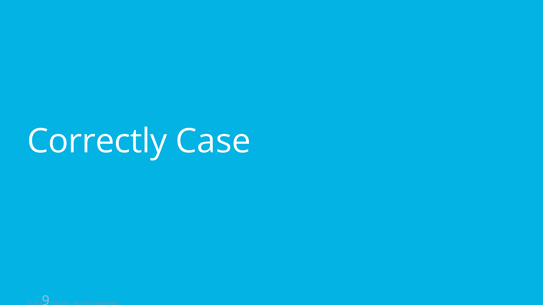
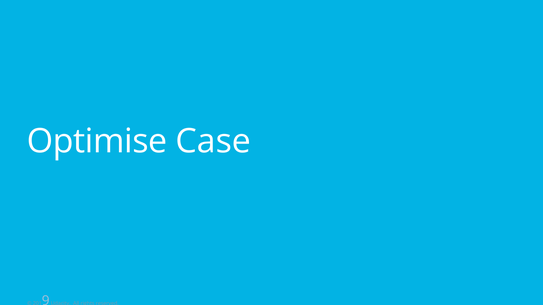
Correctly: Correctly -> Optimise
